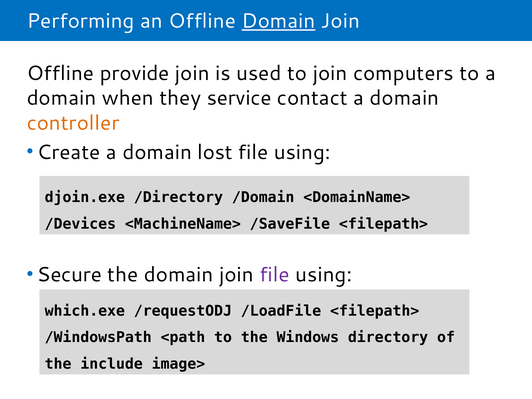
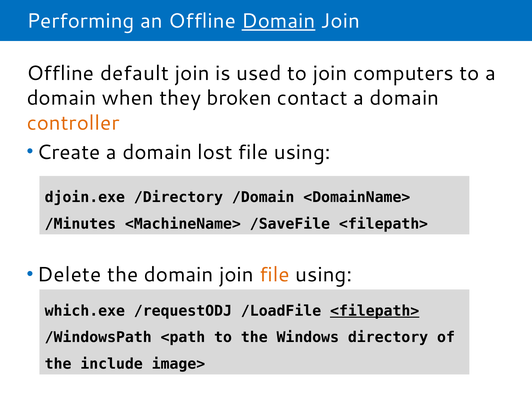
provide: provide -> default
service: service -> broken
/Devices: /Devices -> /Minutes
Secure: Secure -> Delete
file at (275, 275) colour: purple -> orange
<filepath> at (375, 311) underline: none -> present
